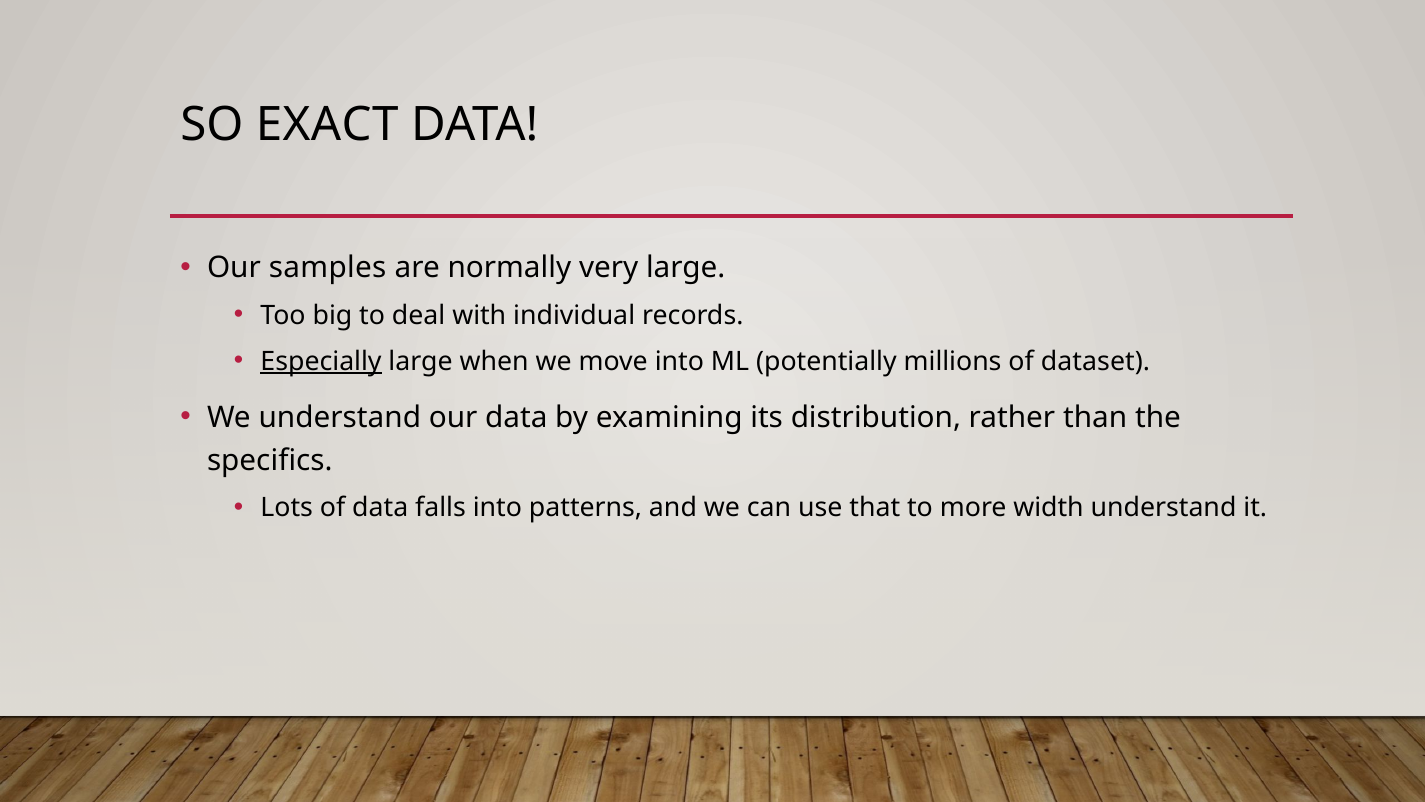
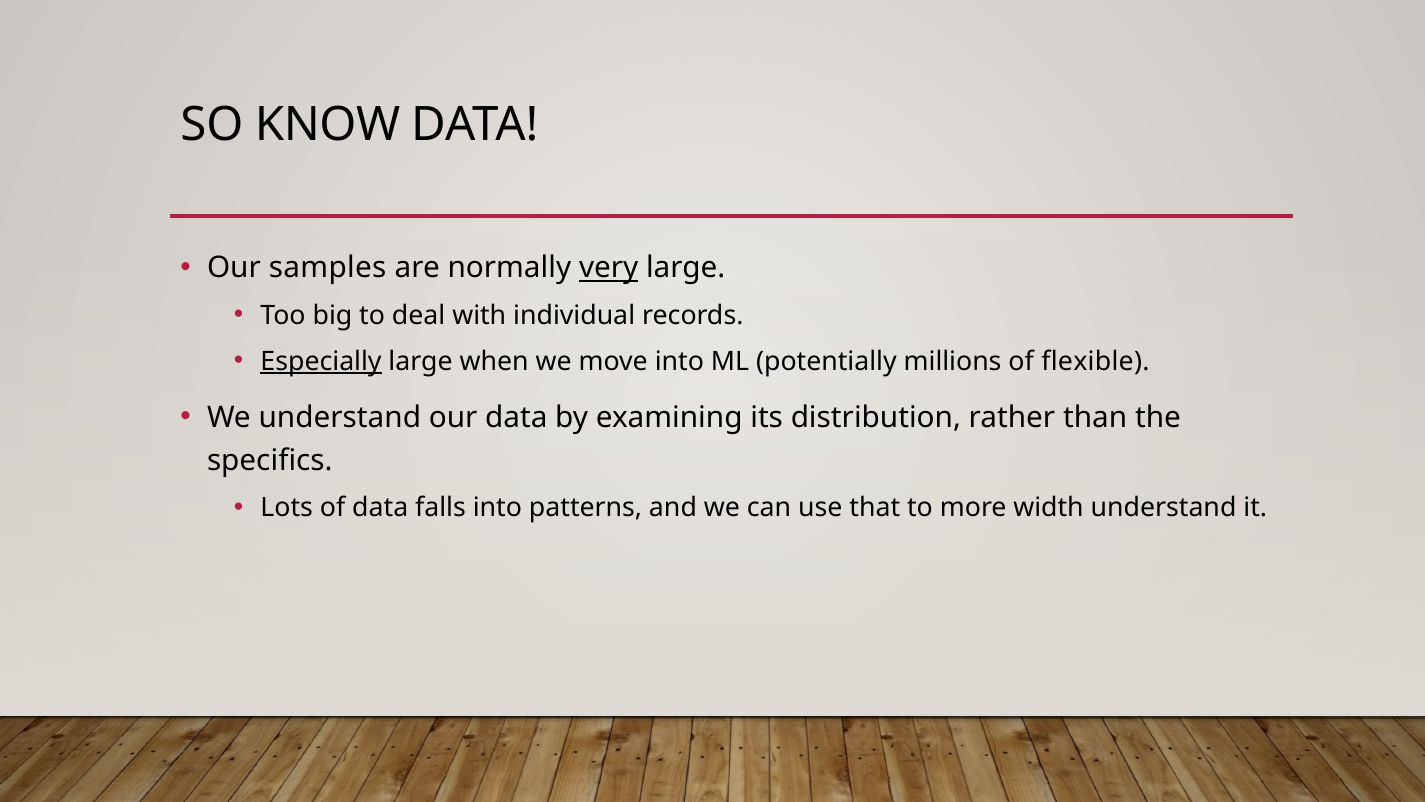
EXACT: EXACT -> KNOW
very underline: none -> present
dataset: dataset -> flexible
